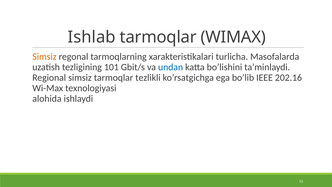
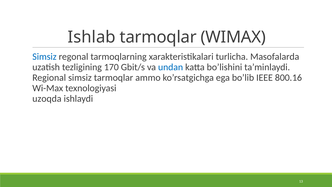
Simsiz at (44, 57) colour: orange -> blue
101: 101 -> 170
tezlikli: tezlikli -> ammo
202.16: 202.16 -> 800.16
alohida: alohida -> uzoqda
